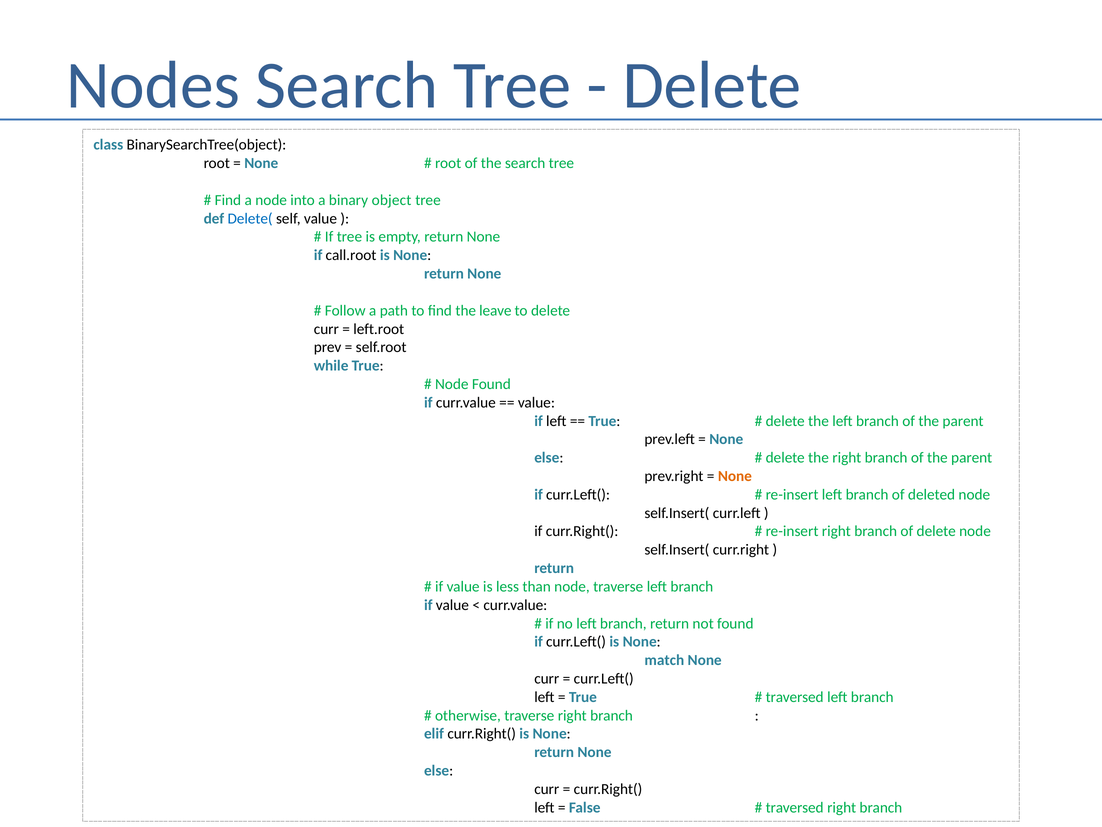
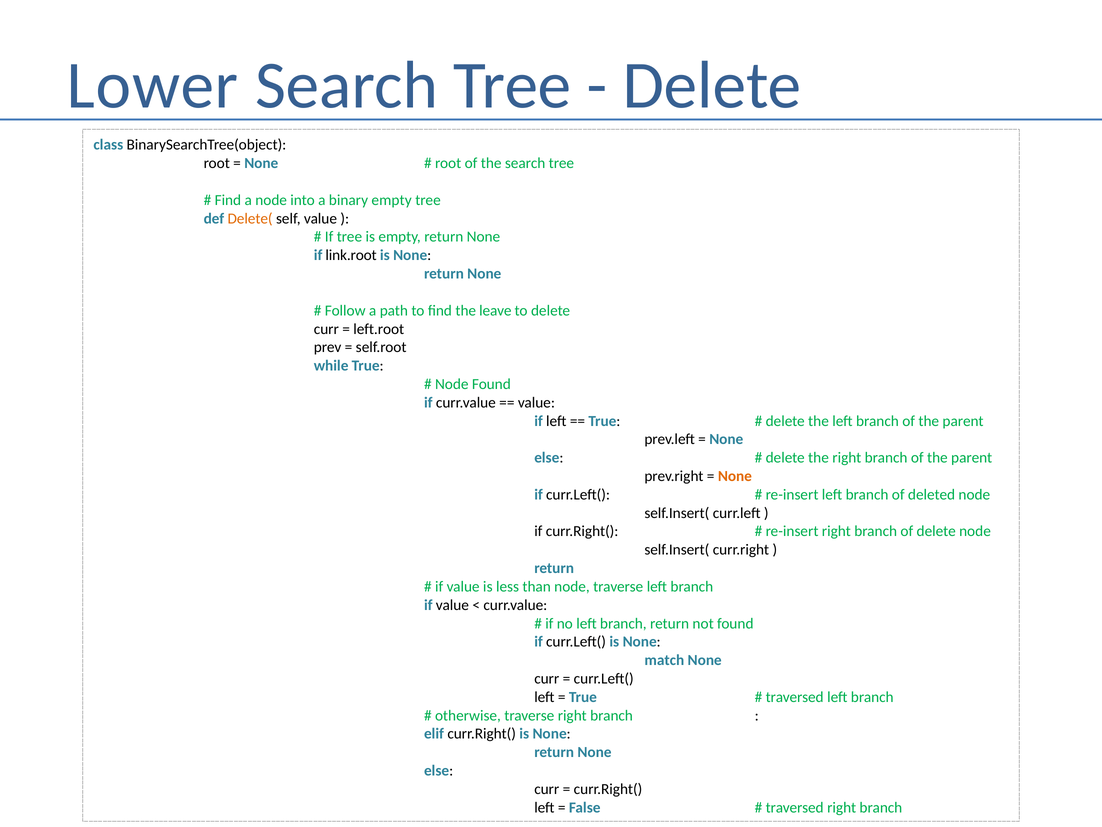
Nodes: Nodes -> Lower
binary object: object -> empty
Delete( colour: blue -> orange
call.root: call.root -> link.root
